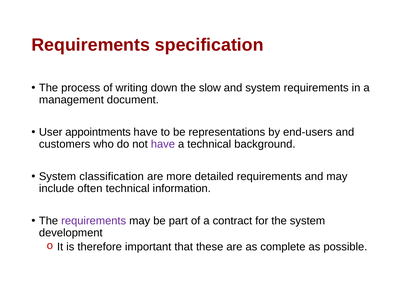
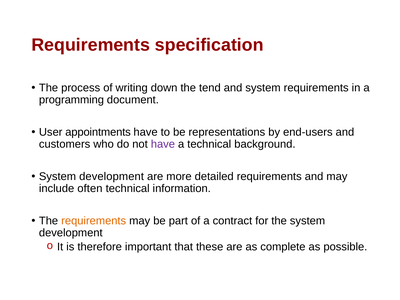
slow: slow -> tend
management: management -> programming
classification at (112, 176): classification -> development
requirements at (94, 221) colour: purple -> orange
